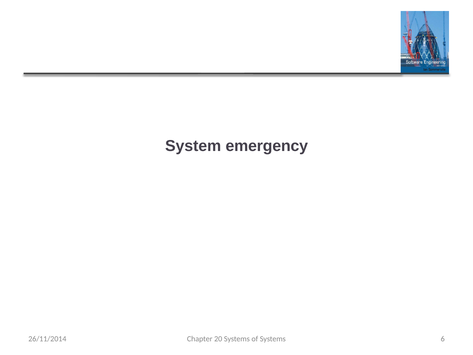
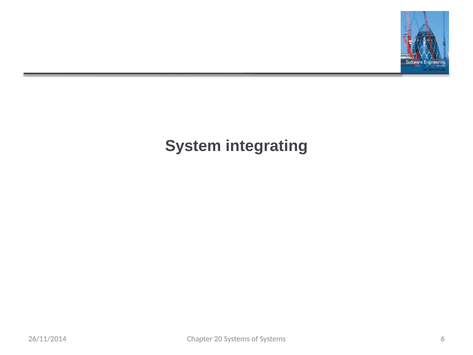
emergency: emergency -> integrating
